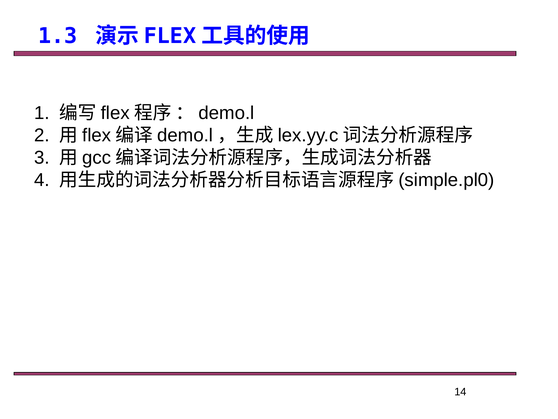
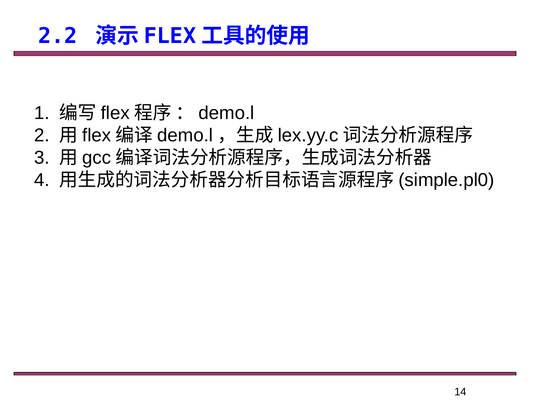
1.3: 1.3 -> 2.2
